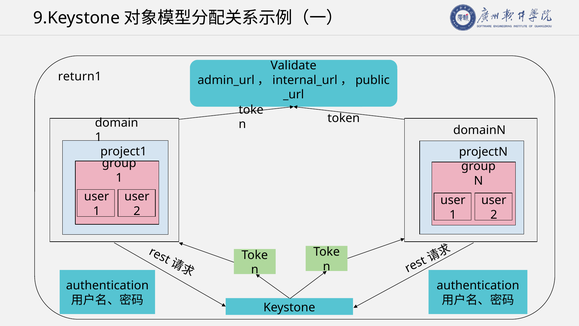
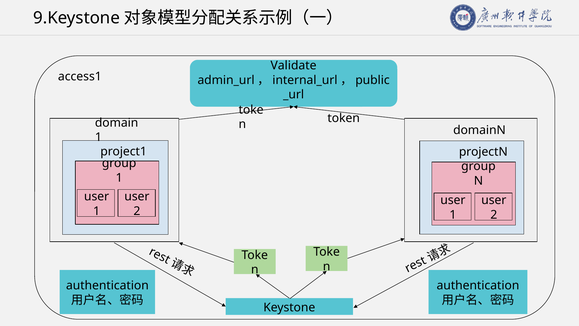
return1: return1 -> access1
